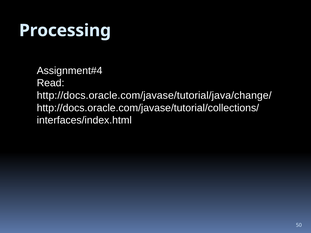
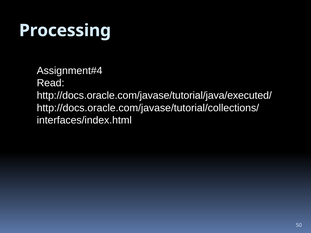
http://docs.oracle.com/javase/tutorial/java/change/: http://docs.oracle.com/javase/tutorial/java/change/ -> http://docs.oracle.com/javase/tutorial/java/executed/
